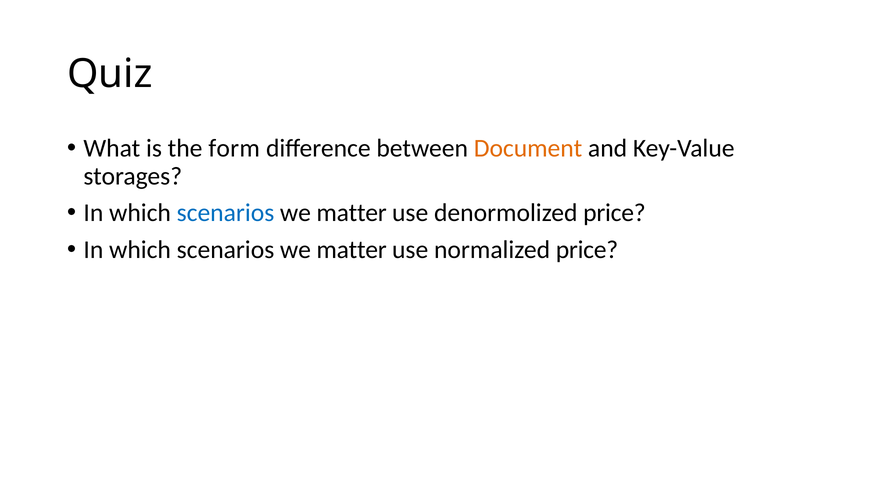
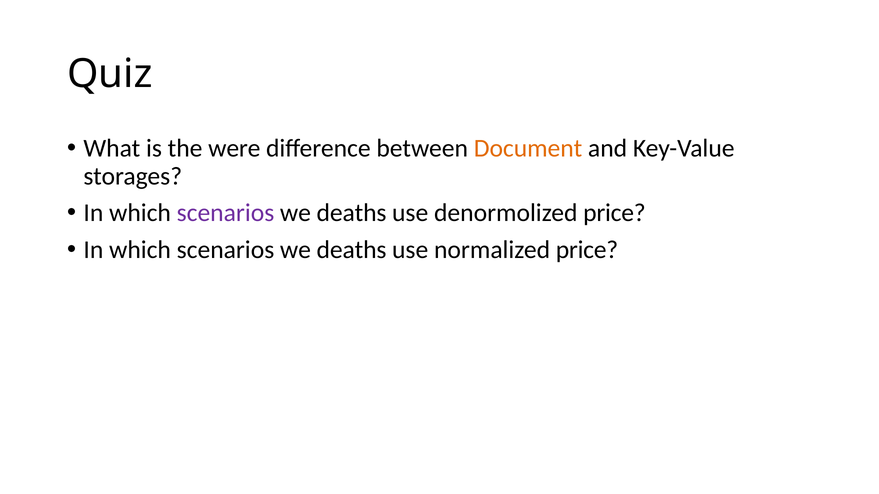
form: form -> were
scenarios at (225, 213) colour: blue -> purple
matter at (352, 213): matter -> deaths
matter at (352, 250): matter -> deaths
